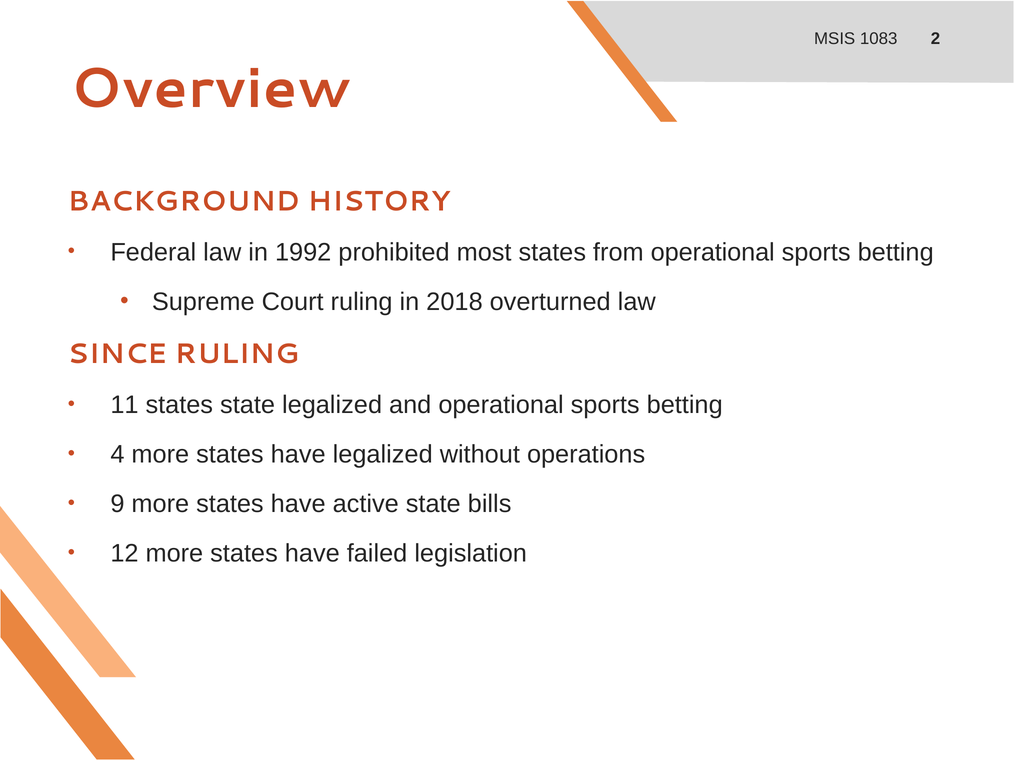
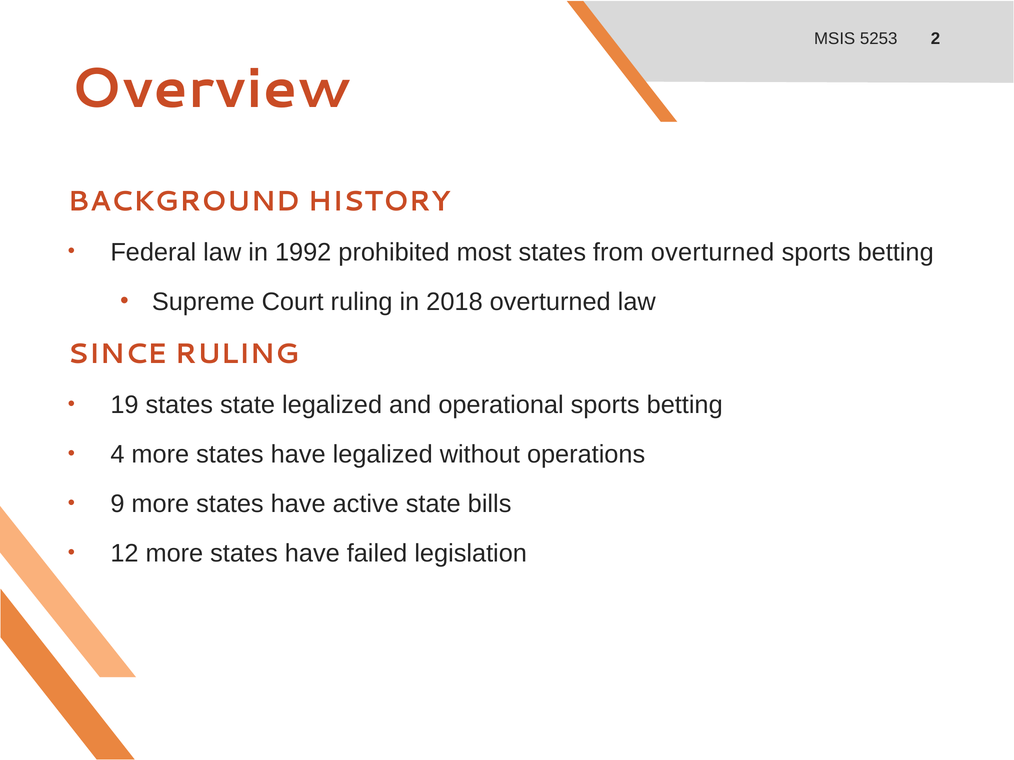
1083: 1083 -> 5253
from operational: operational -> overturned
11: 11 -> 19
